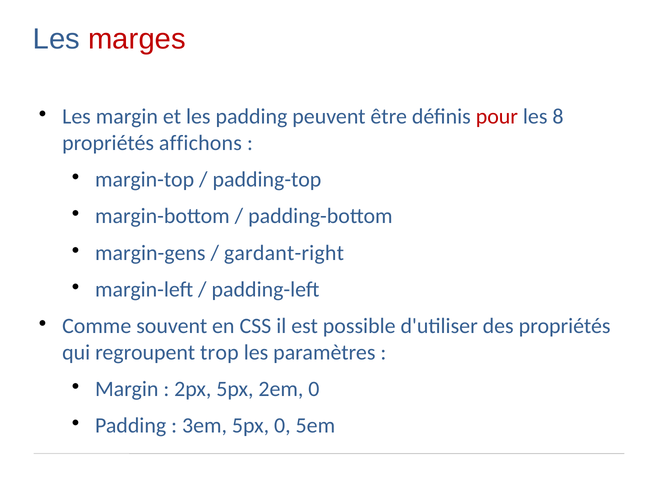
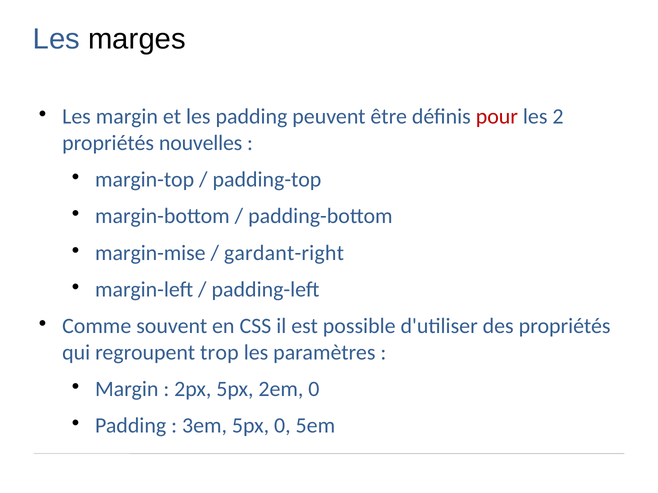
marges colour: red -> black
8: 8 -> 2
affichons: affichons -> nouvelles
margin-gens: margin-gens -> margin-mise
